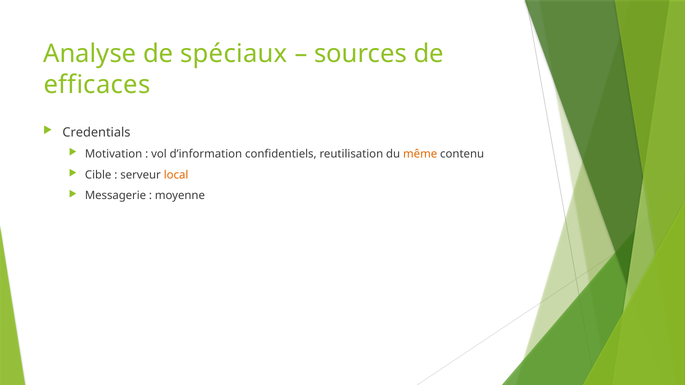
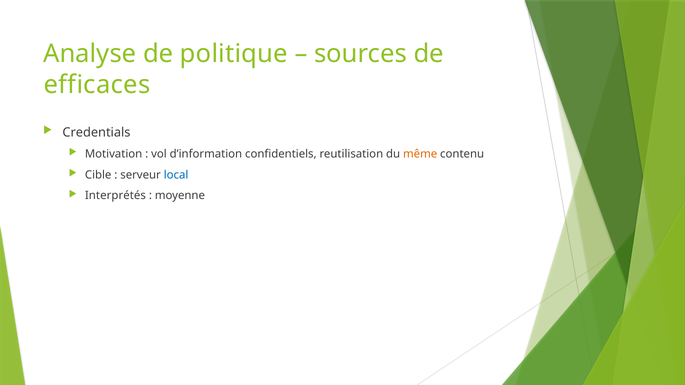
spéciaux: spéciaux -> politique
local colour: orange -> blue
Messagerie: Messagerie -> Interprétés
